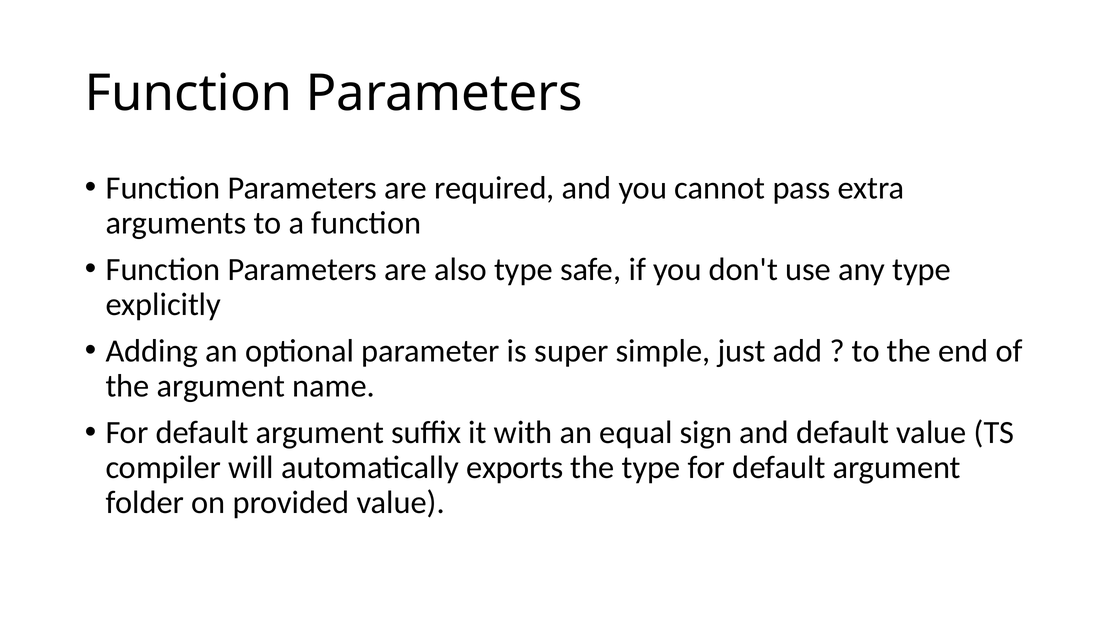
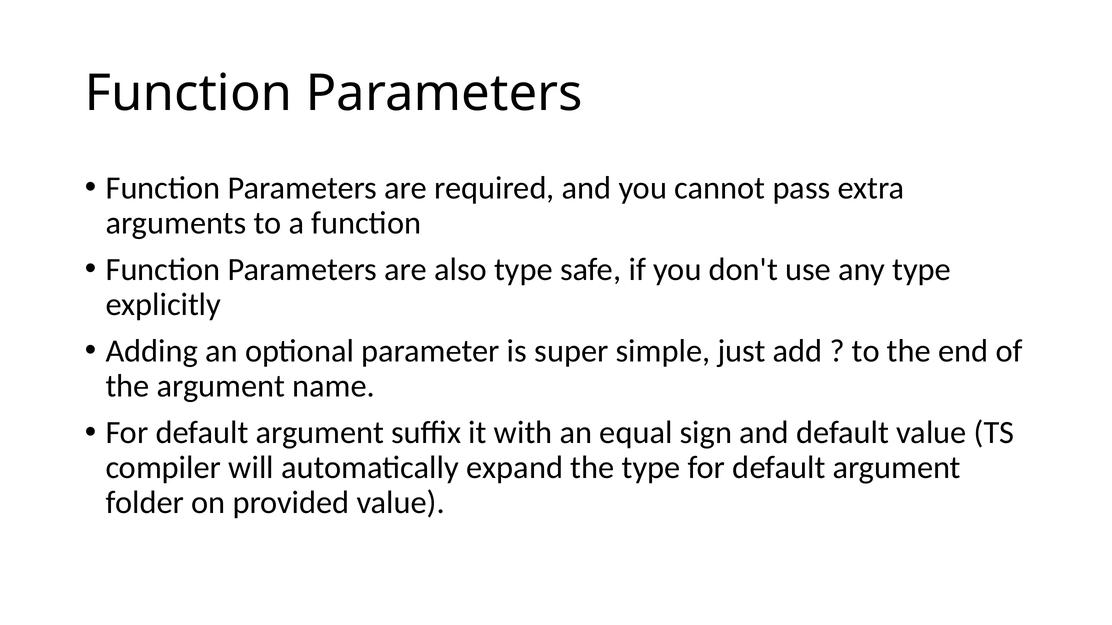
exports: exports -> expand
